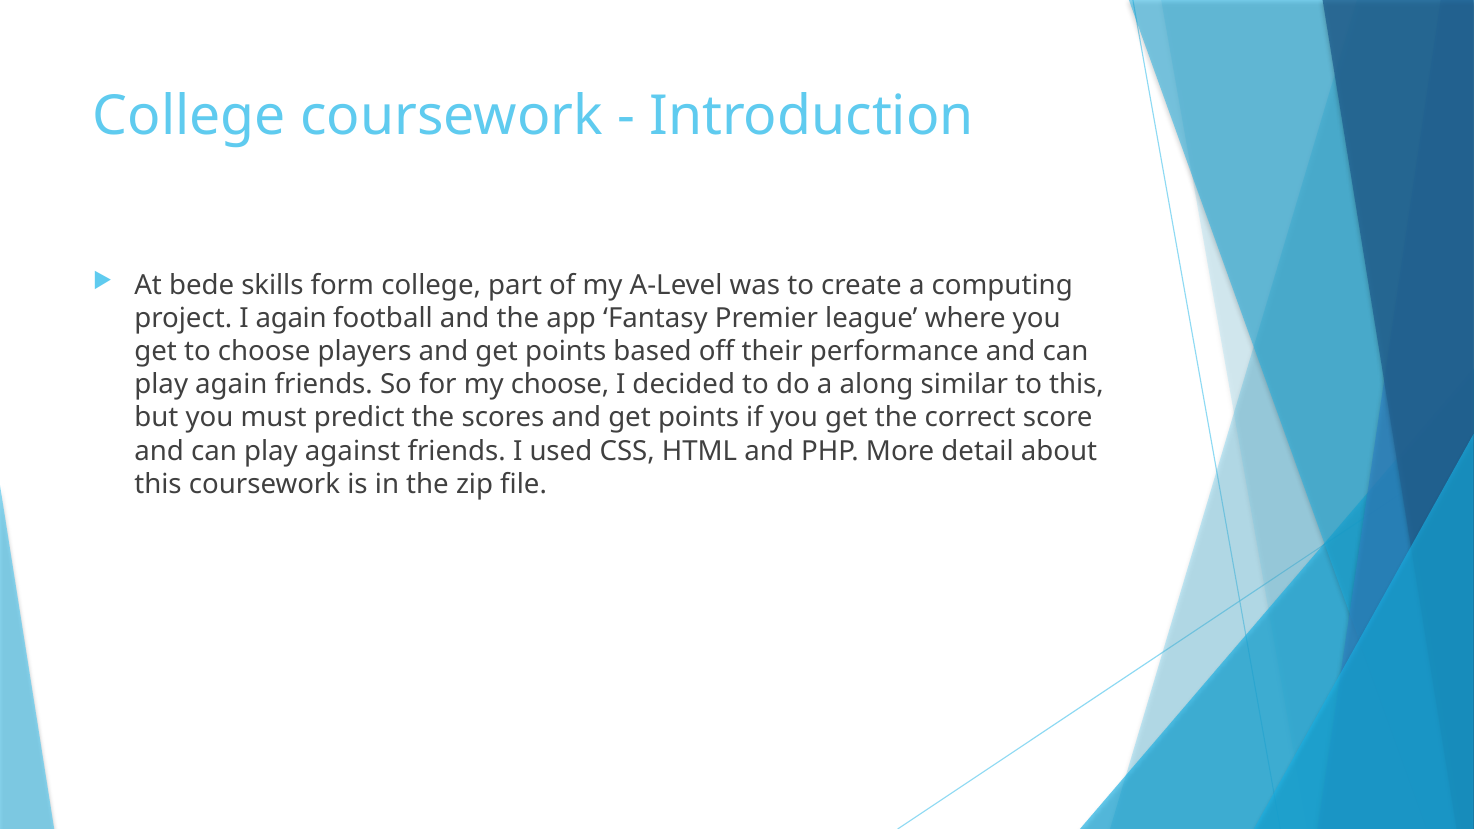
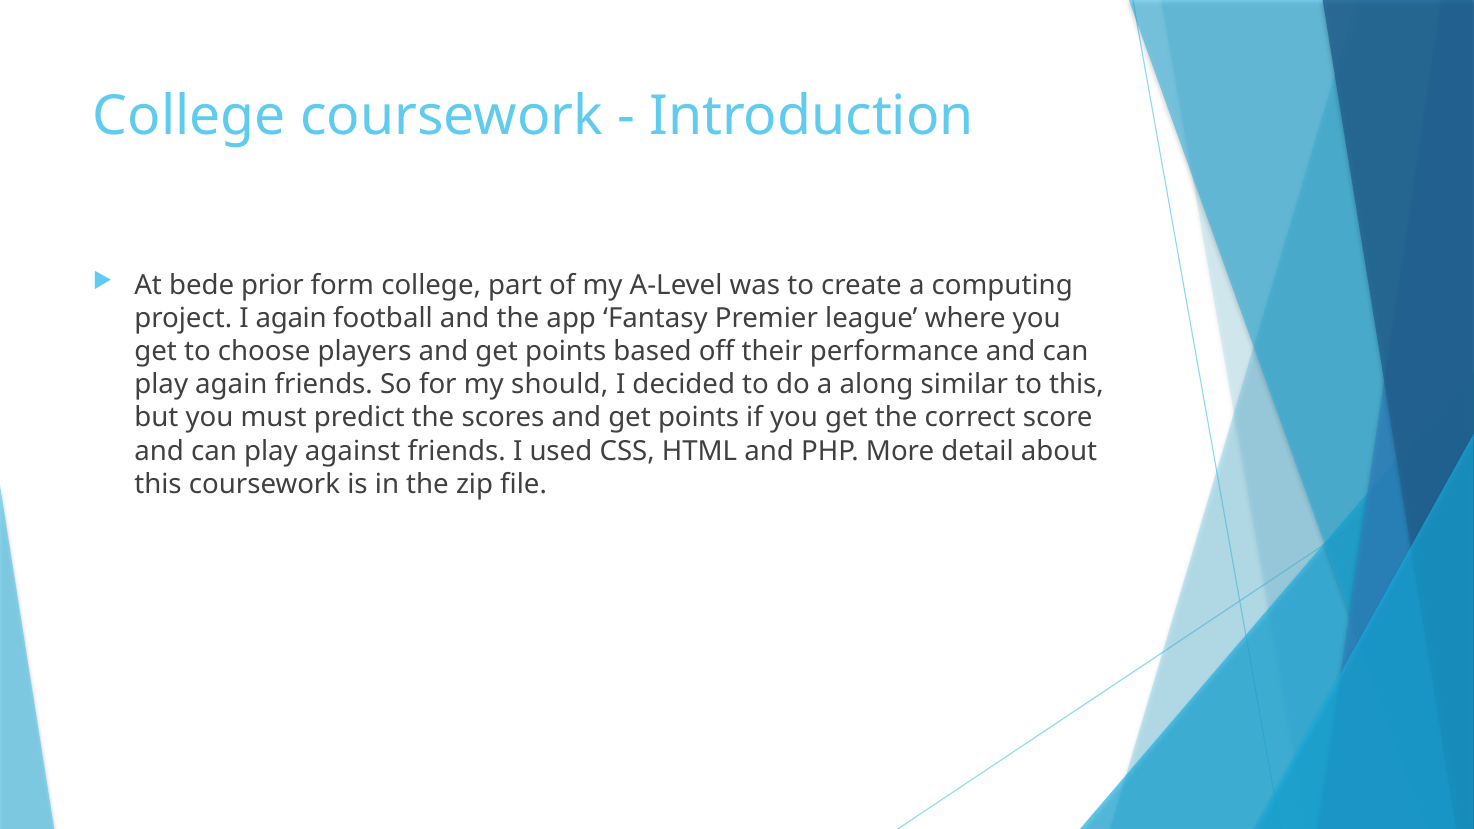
skills: skills -> prior
my choose: choose -> should
